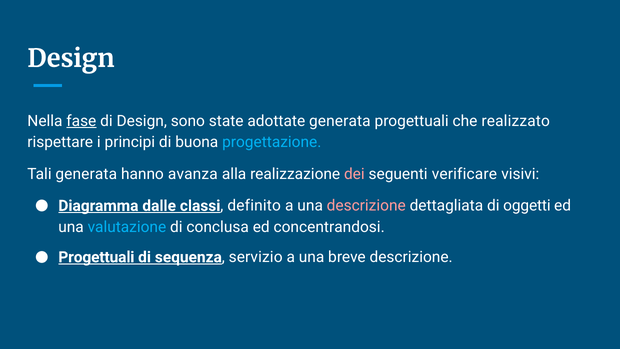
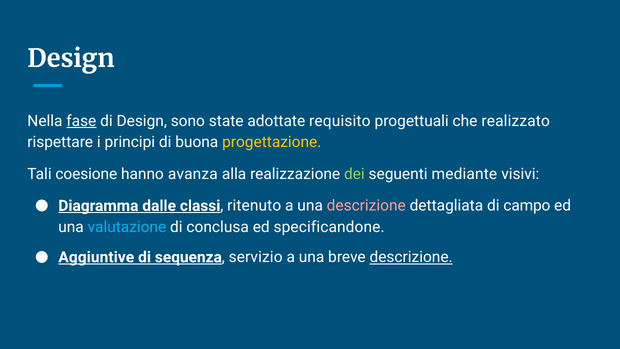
adottate generata: generata -> requisito
progettazione colour: light blue -> yellow
Tali generata: generata -> coesione
dei colour: pink -> light green
verificare: verificare -> mediante
definito: definito -> ritenuto
oggetti: oggetti -> campo
concentrandosi: concentrandosi -> specificandone
Progettuali at (96, 257): Progettuali -> Aggiuntive
descrizione at (411, 257) underline: none -> present
